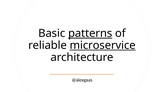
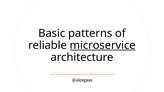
patterns underline: present -> none
